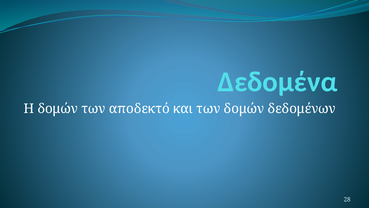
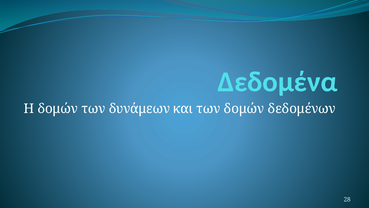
αποδεκτό: αποδεκτό -> δυνάμεων
